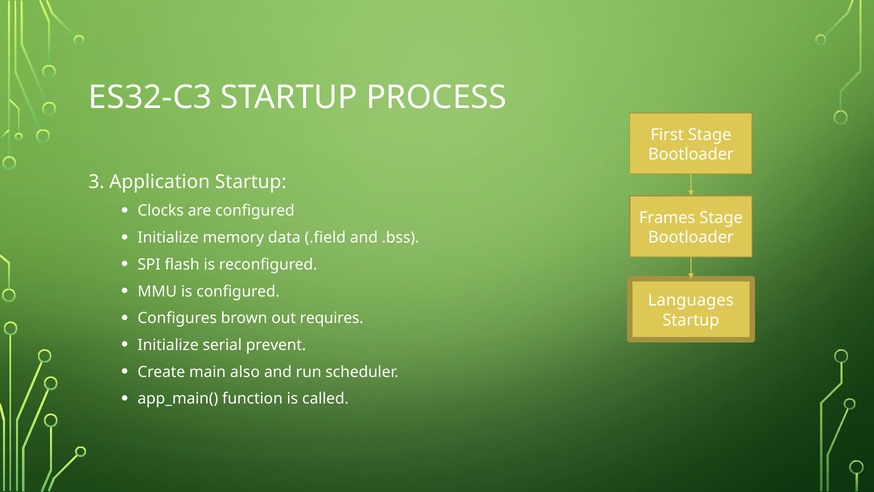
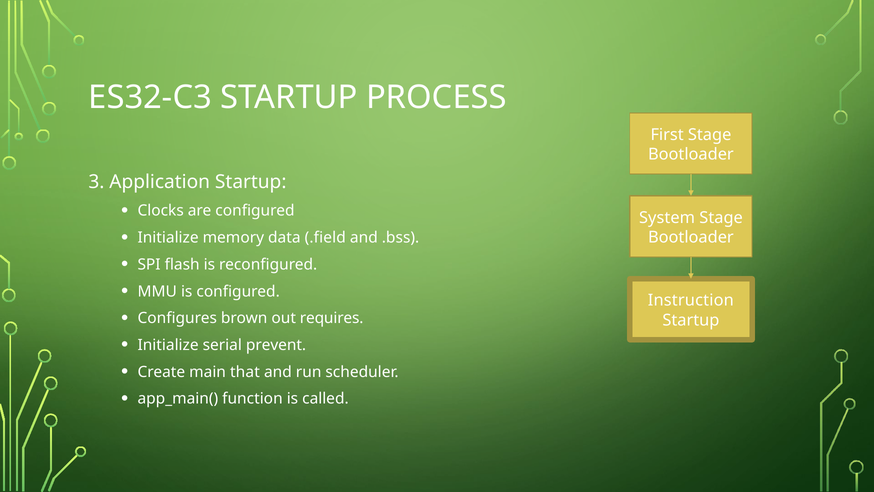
Frames: Frames -> System
Languages: Languages -> Instruction
also: also -> that
